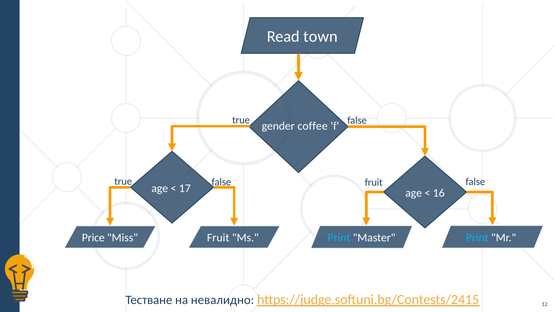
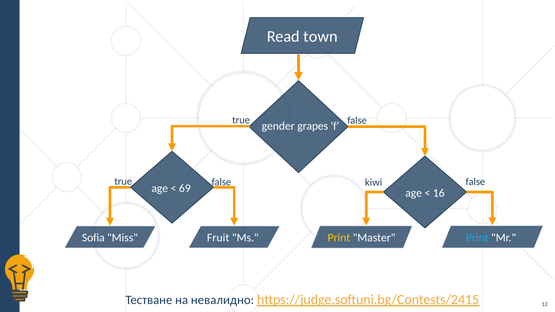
coffee: coffee -> grapes
fruit at (374, 183): fruit -> kiwi
17: 17 -> 69
Price: Price -> Sofia
Print at (339, 238) colour: light blue -> yellow
